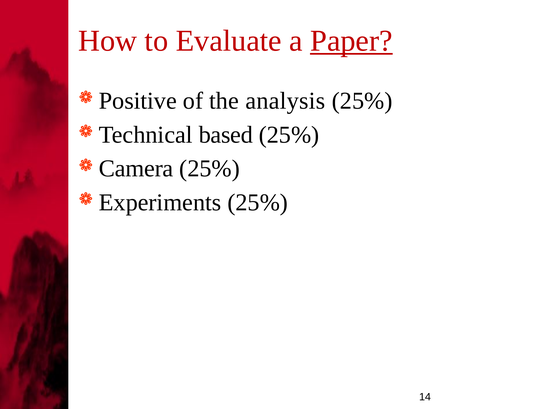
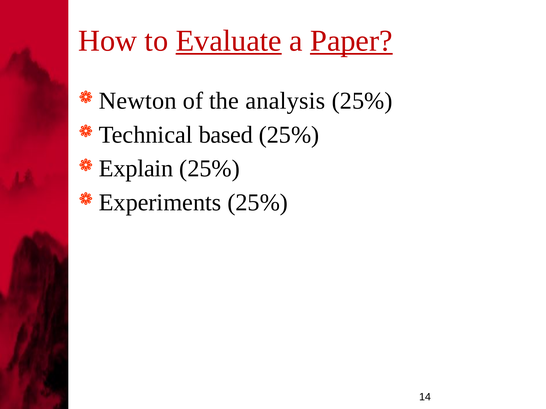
Evaluate underline: none -> present
Positive: Positive -> Newton
Camera: Camera -> Explain
